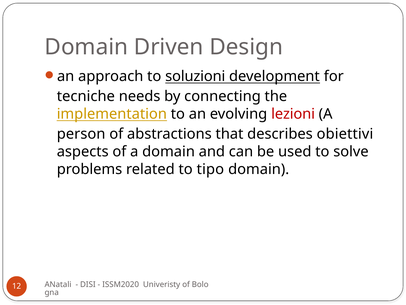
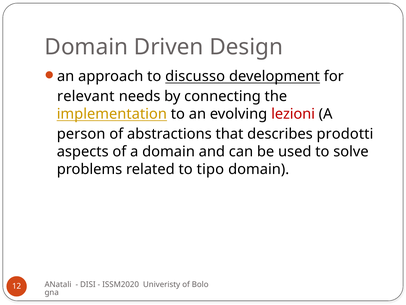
soluzioni: soluzioni -> discusso
tecniche: tecniche -> relevant
obiettivi: obiettivi -> prodotti
